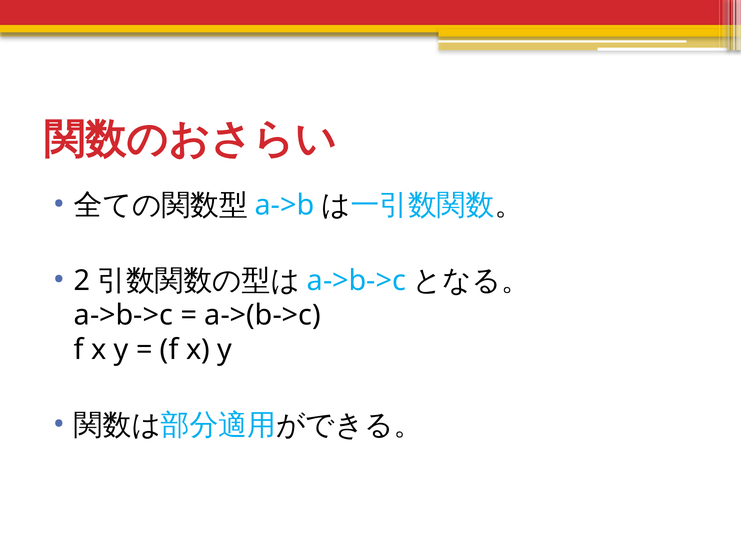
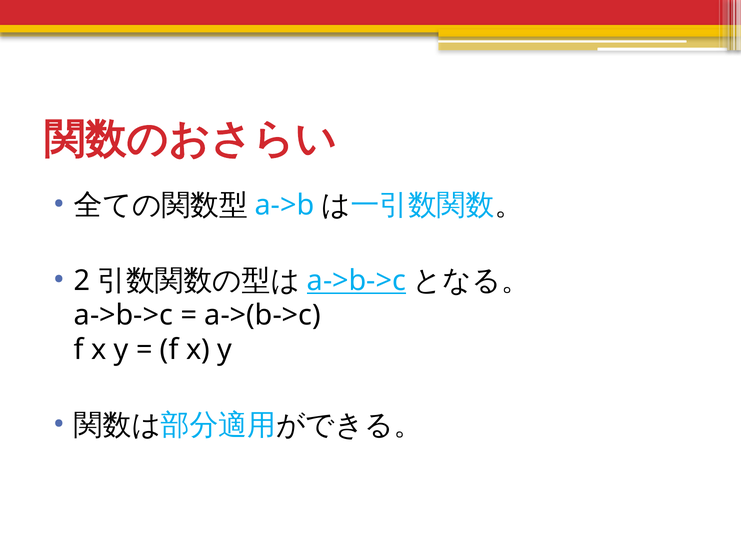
a->b->c at (356, 281) underline: none -> present
